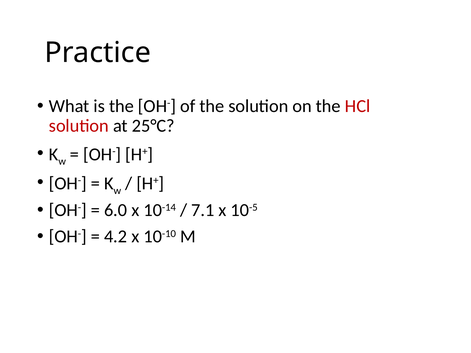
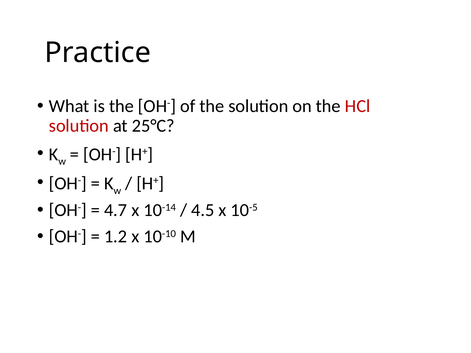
6.0: 6.0 -> 4.7
7.1: 7.1 -> 4.5
4.2: 4.2 -> 1.2
